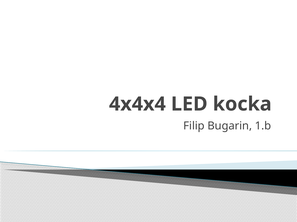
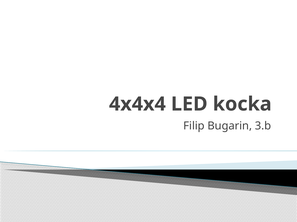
1.b: 1.b -> 3.b
